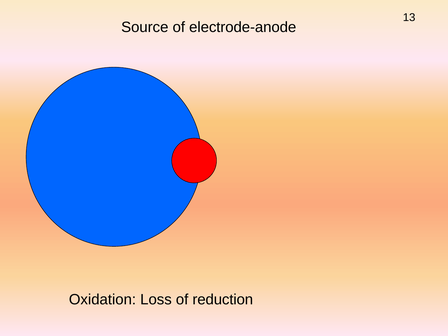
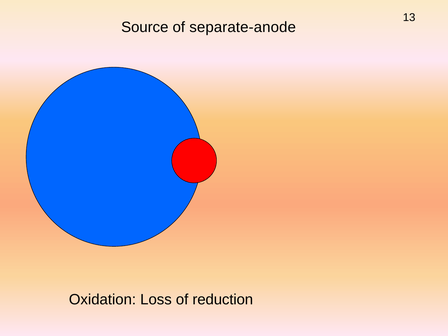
electrode-anode: electrode-anode -> separate-anode
